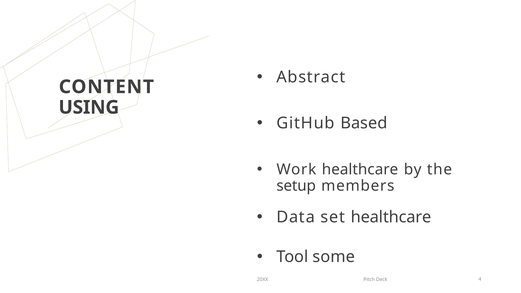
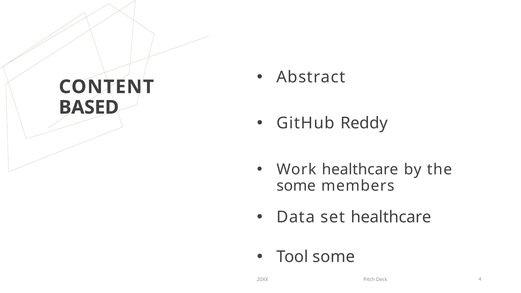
USING: USING -> BASED
Based: Based -> Reddy
setup at (296, 186): setup -> some
